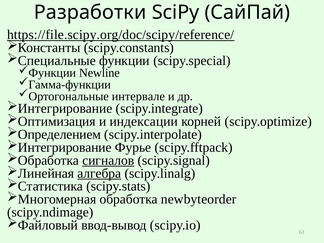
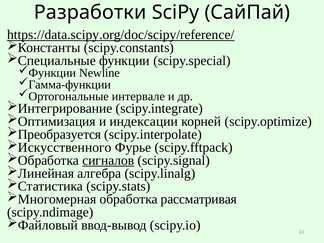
https://file.scipy.org/doc/scipy/reference/: https://file.scipy.org/doc/scipy/reference/ -> https://data.scipy.org/doc/scipy/reference/
Определением: Определением -> Преобразуется
Интегрирование at (65, 147): Интегрирование -> Искусственного
алгебра underline: present -> none
newbyteorder: newbyteorder -> рассматривая
